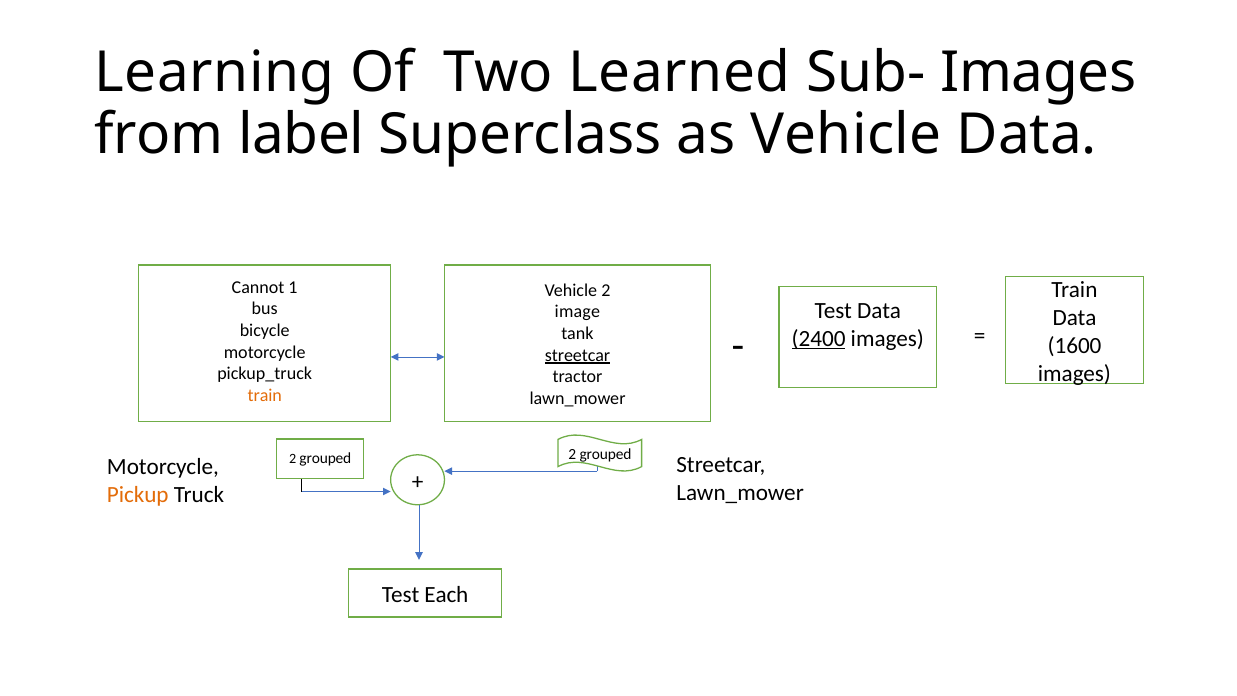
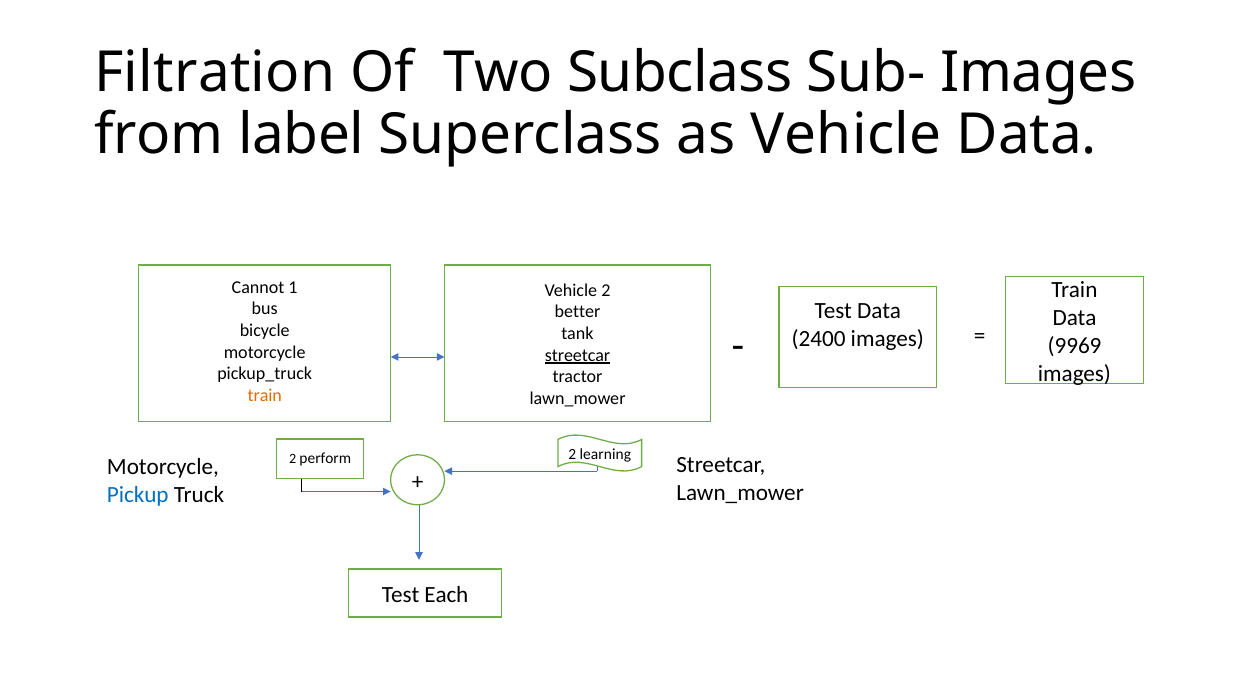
Learning: Learning -> Filtration
Learned: Learned -> Subclass
image: image -> better
2400 underline: present -> none
1600: 1600 -> 9969
grouped at (605, 454): grouped -> learning
grouped at (325, 458): grouped -> perform
Pickup colour: orange -> blue
